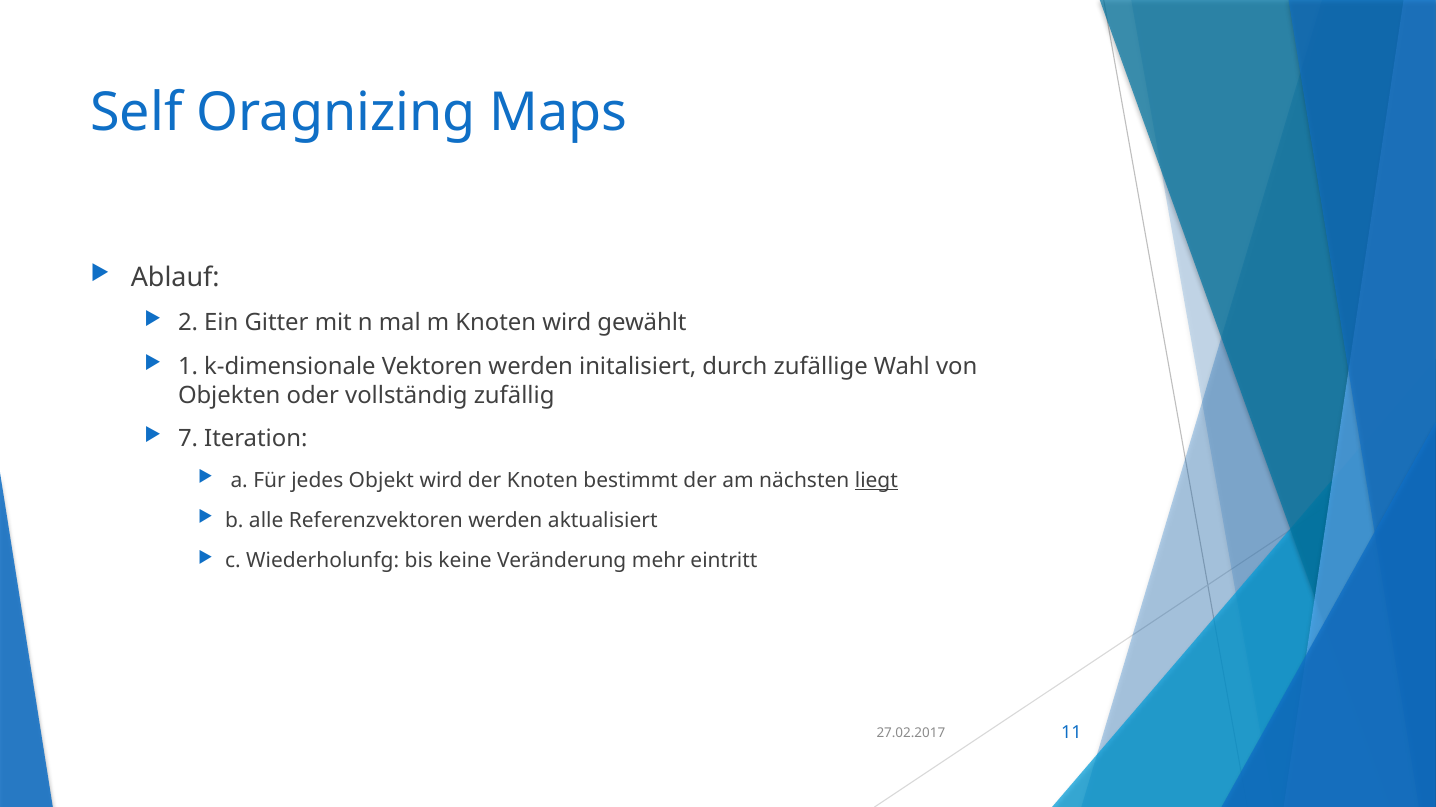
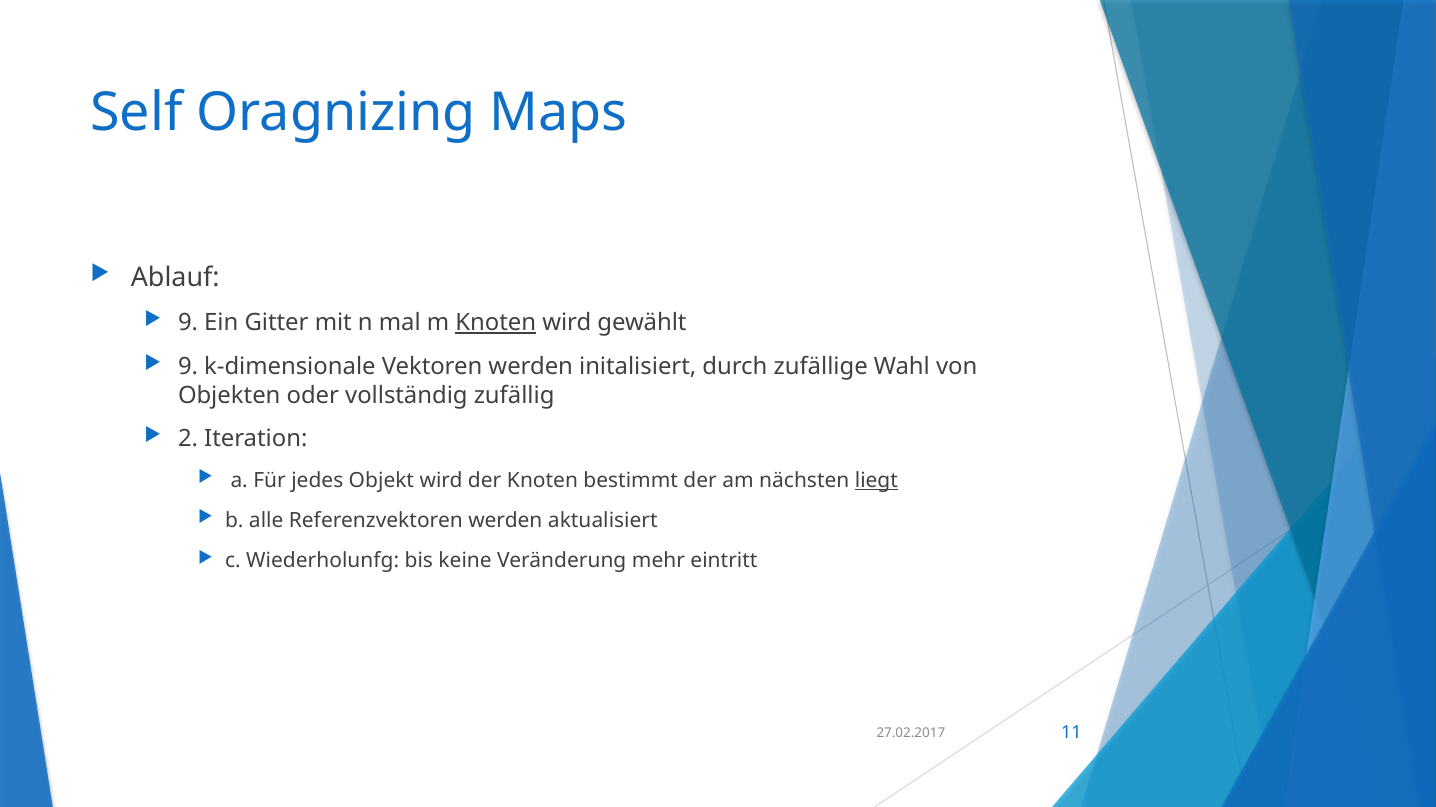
2 at (188, 323): 2 -> 9
Knoten at (496, 323) underline: none -> present
1 at (188, 367): 1 -> 9
7: 7 -> 2
